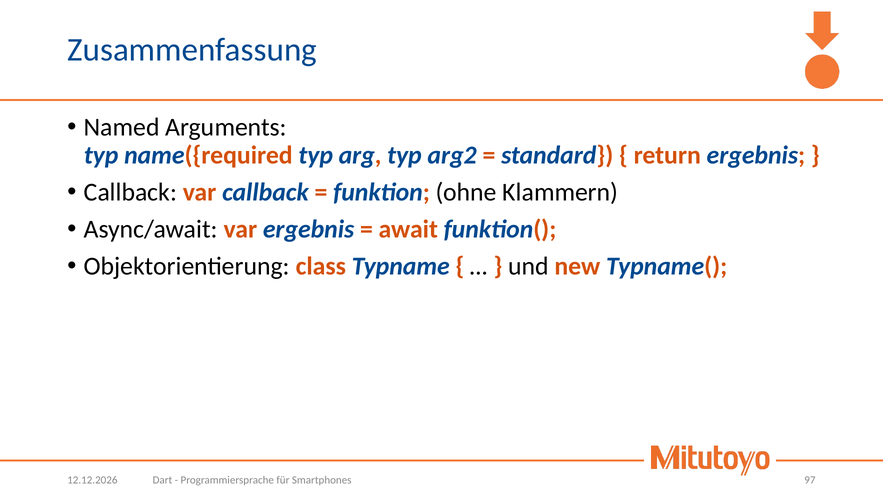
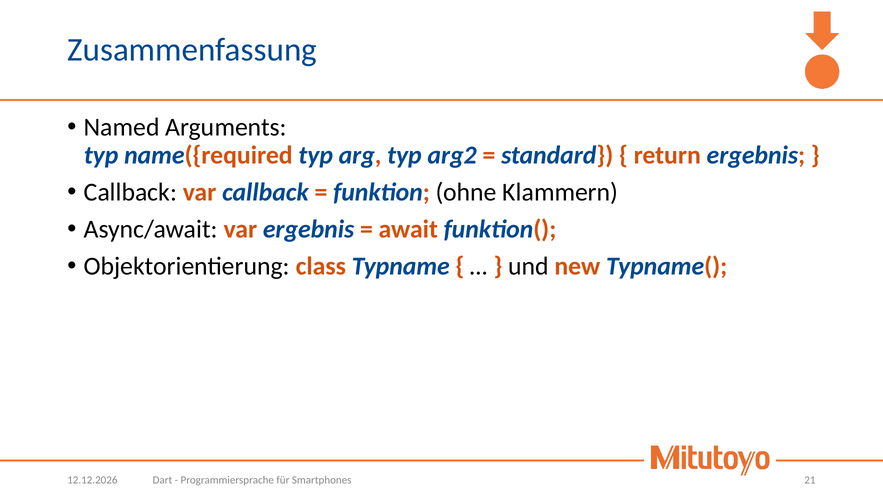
97: 97 -> 21
